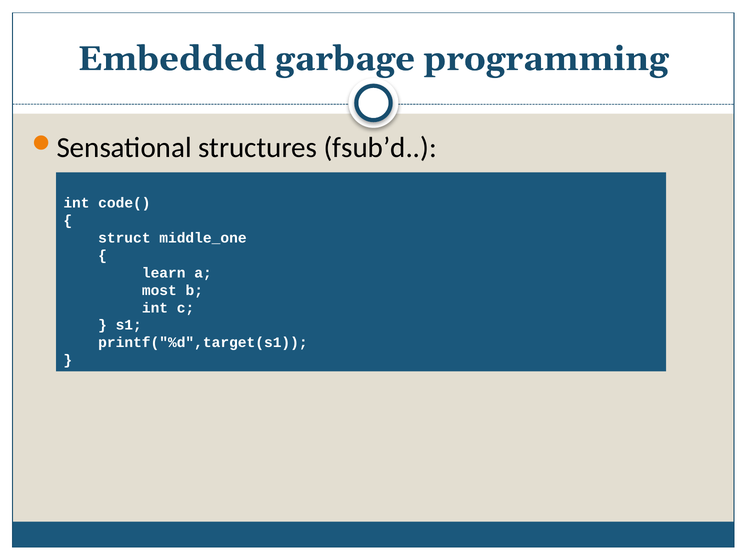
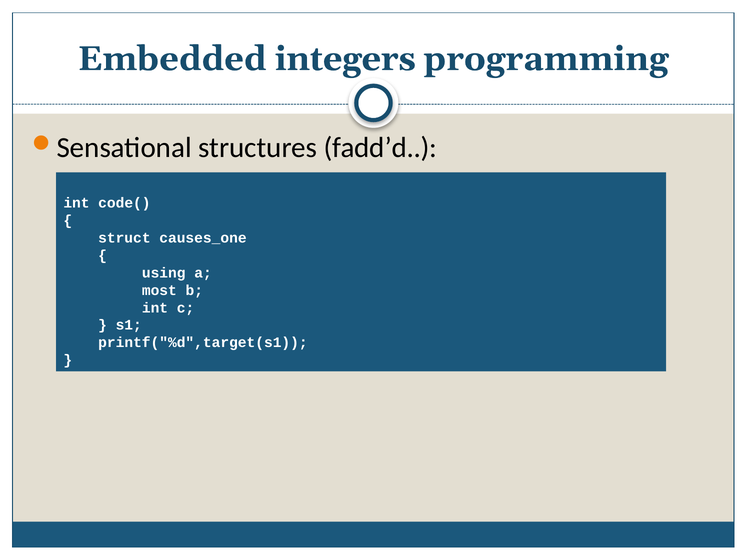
garbage: garbage -> integers
fsub’d: fsub’d -> fadd’d
middle_one: middle_one -> causes_one
learn: learn -> using
